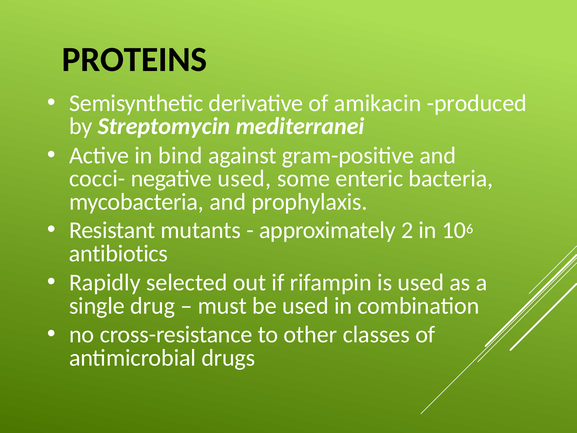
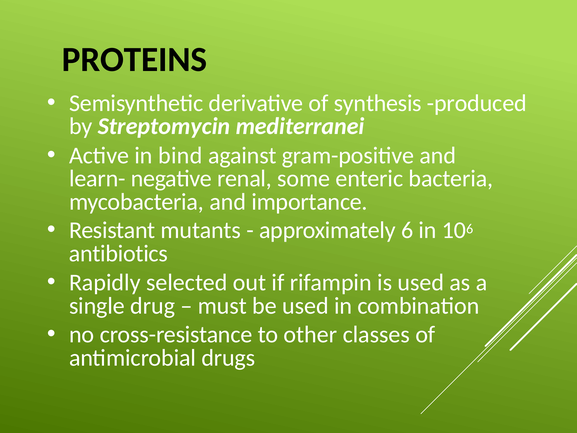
amikacin: amikacin -> synthesis
cocci-: cocci- -> learn-
negative used: used -> renal
prophylaxis: prophylaxis -> importance
approximately 2: 2 -> 6
